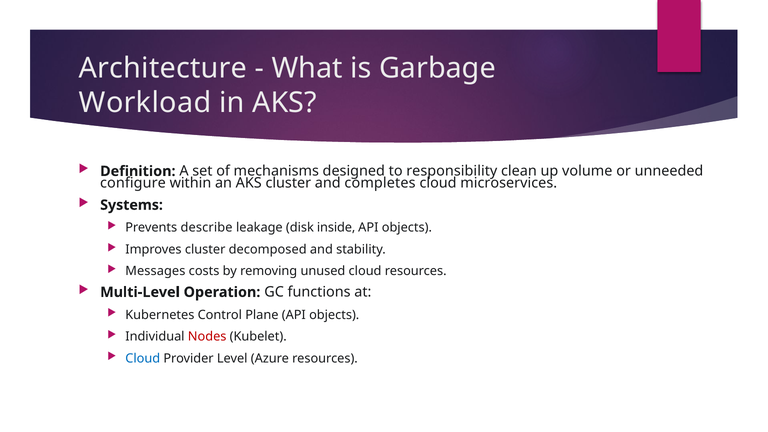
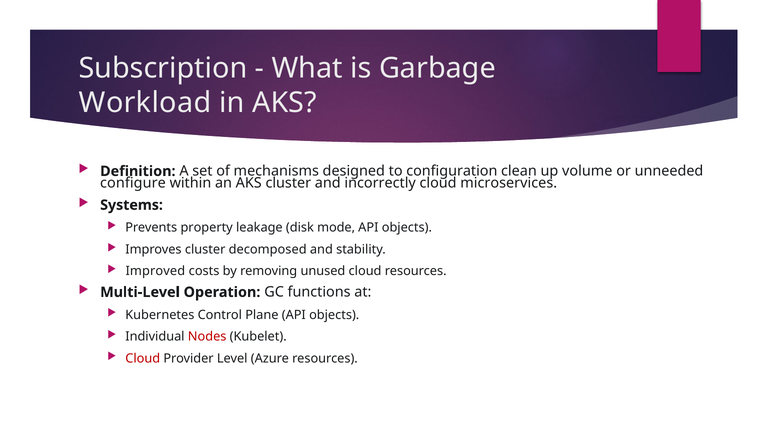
Architecture: Architecture -> Subscription
responsibility: responsibility -> configuration
completes: completes -> incorrectly
describe: describe -> property
inside: inside -> mode
Messages: Messages -> Improved
Cloud at (143, 358) colour: blue -> red
